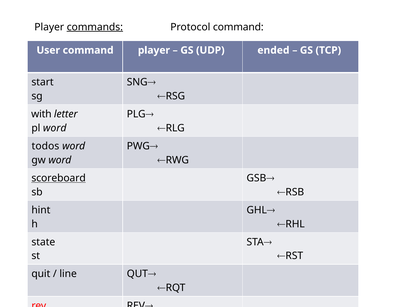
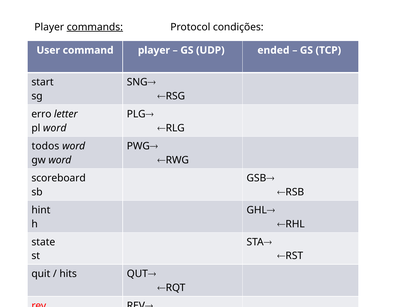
Protocol command: command -> condições
with: with -> erro
scoreboard underline: present -> none
line: line -> hits
